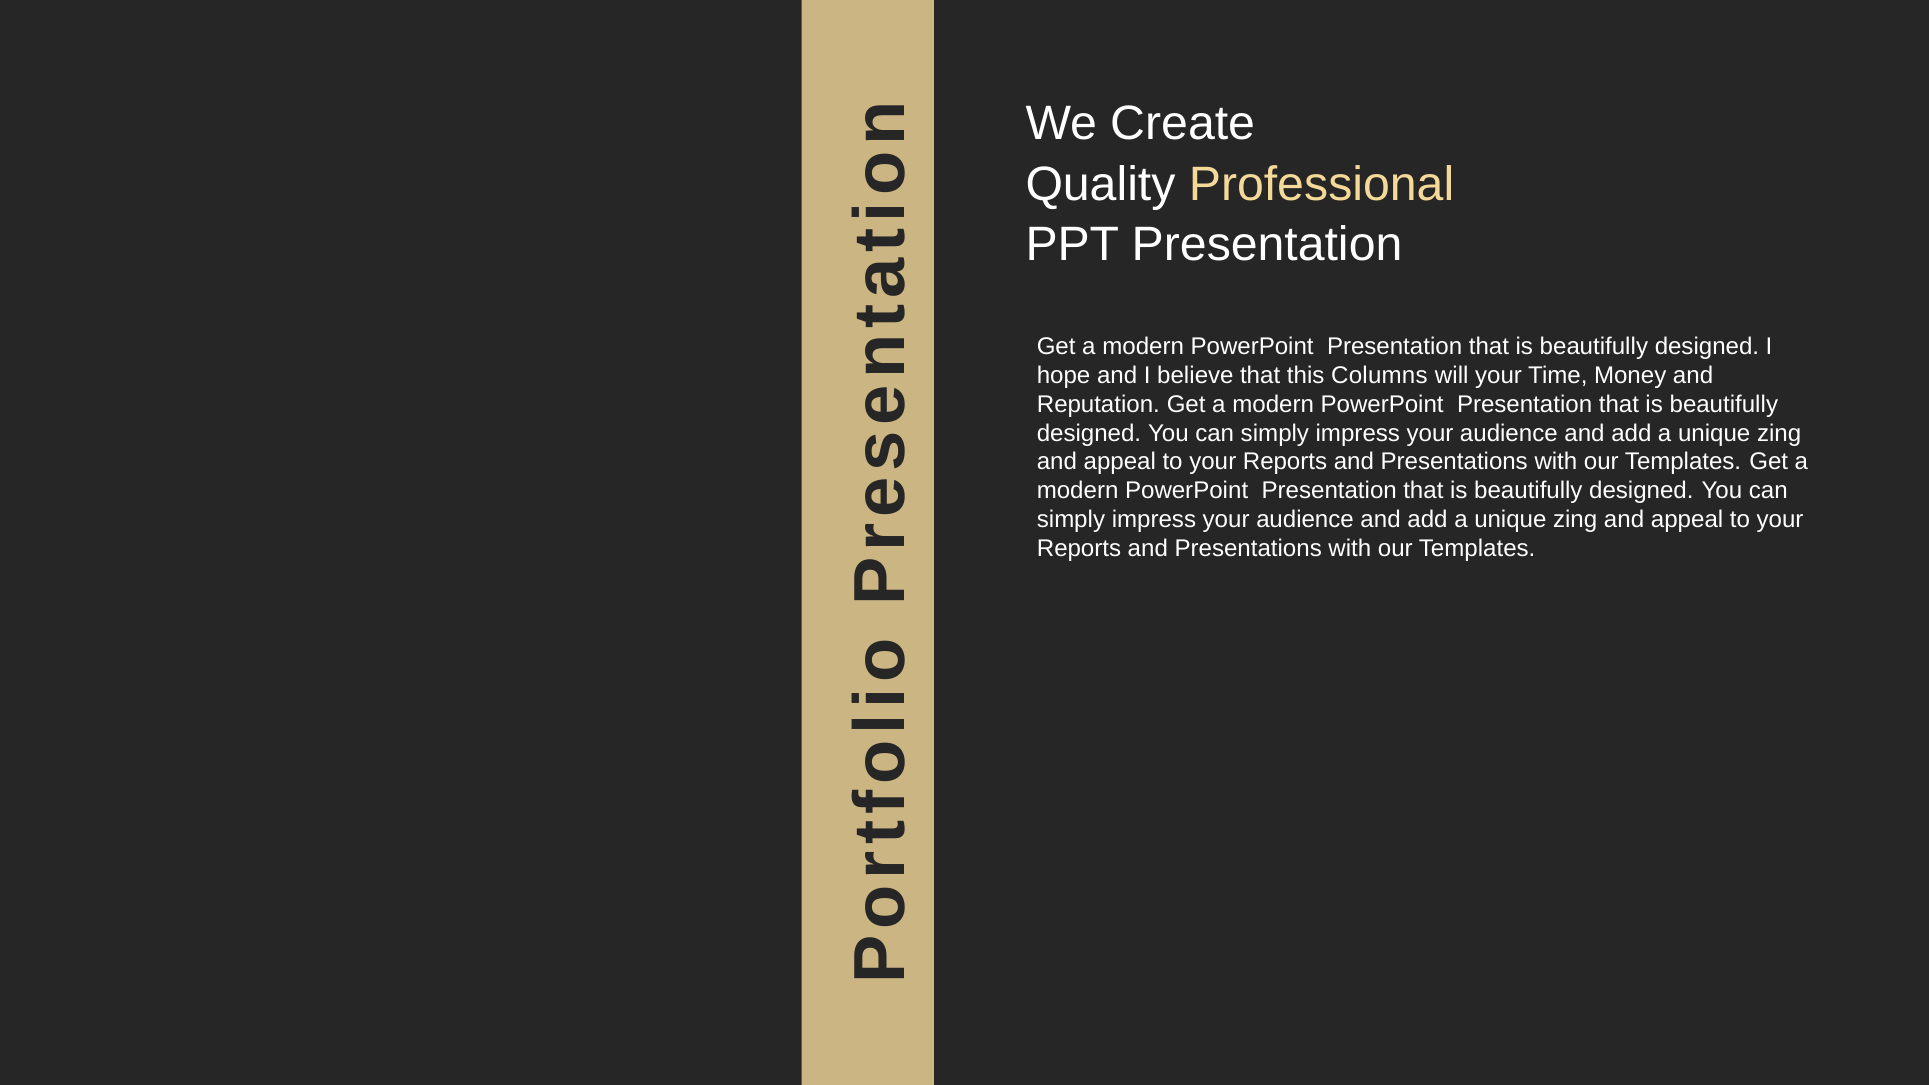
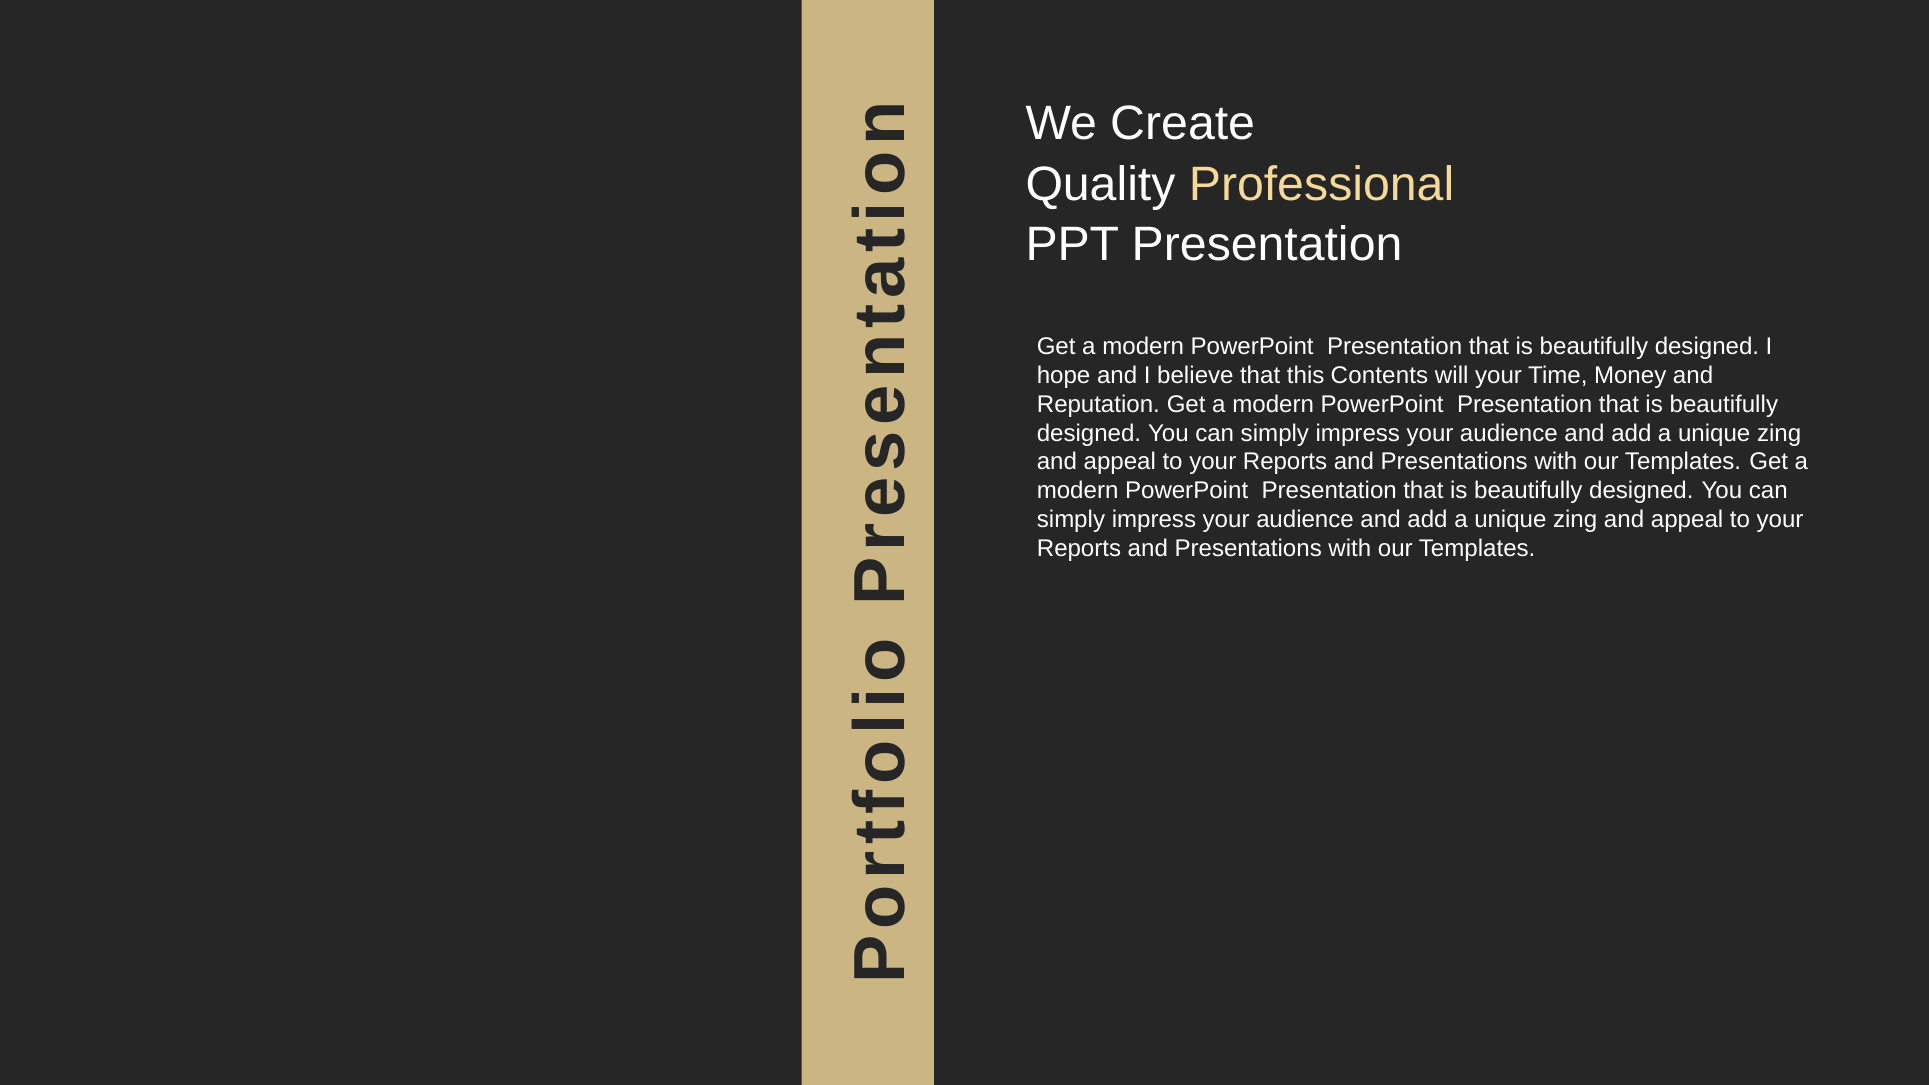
Columns: Columns -> Contents
